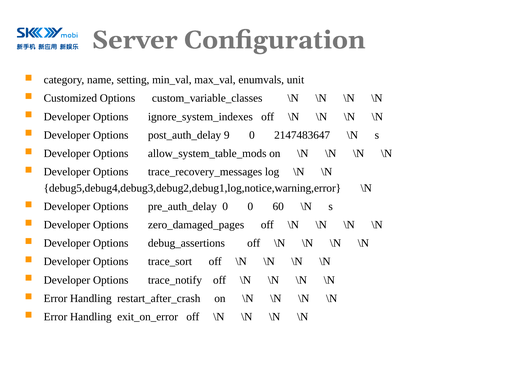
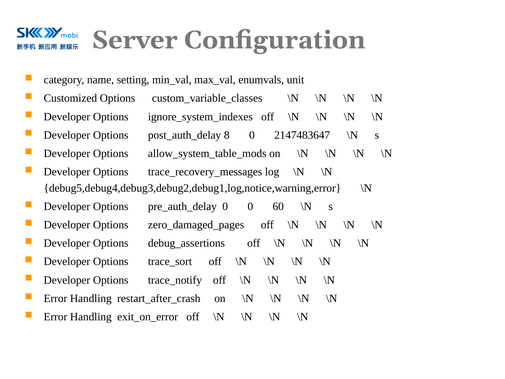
9: 9 -> 8
